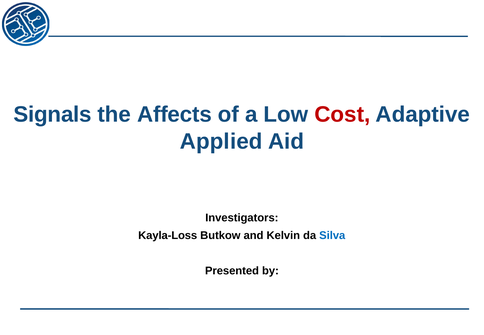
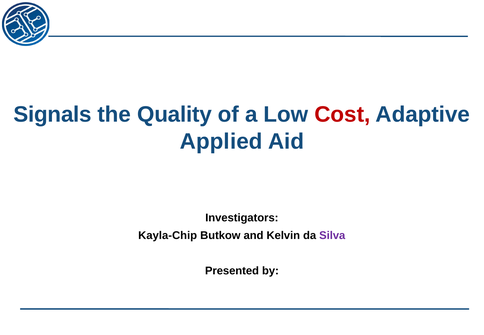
Affects: Affects -> Quality
Kayla-Loss: Kayla-Loss -> Kayla-Chip
Silva colour: blue -> purple
